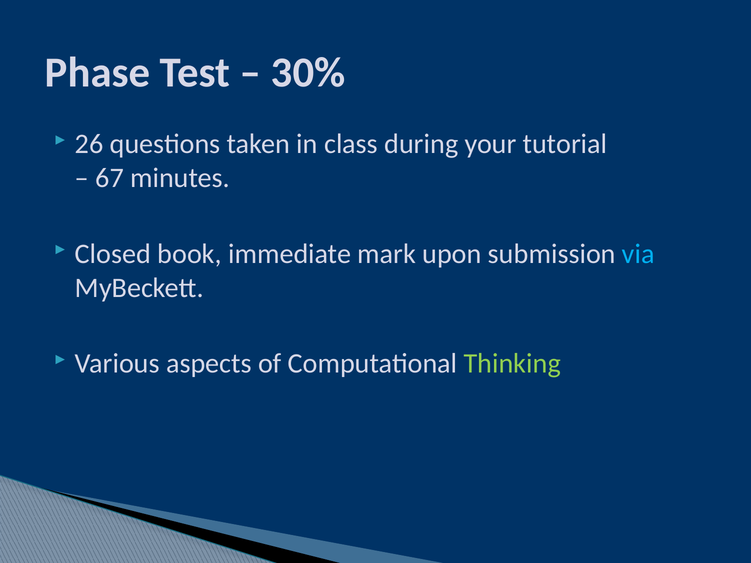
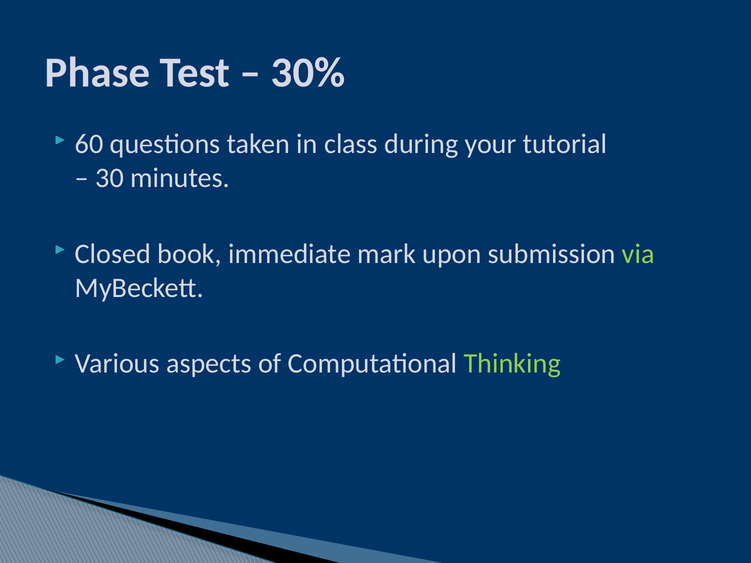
26: 26 -> 60
67: 67 -> 30
via colour: light blue -> light green
